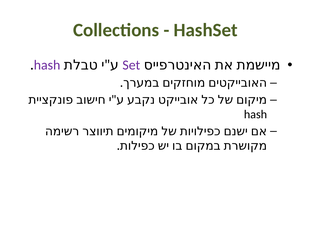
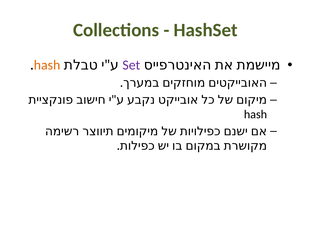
hash at (47, 65) colour: purple -> orange
